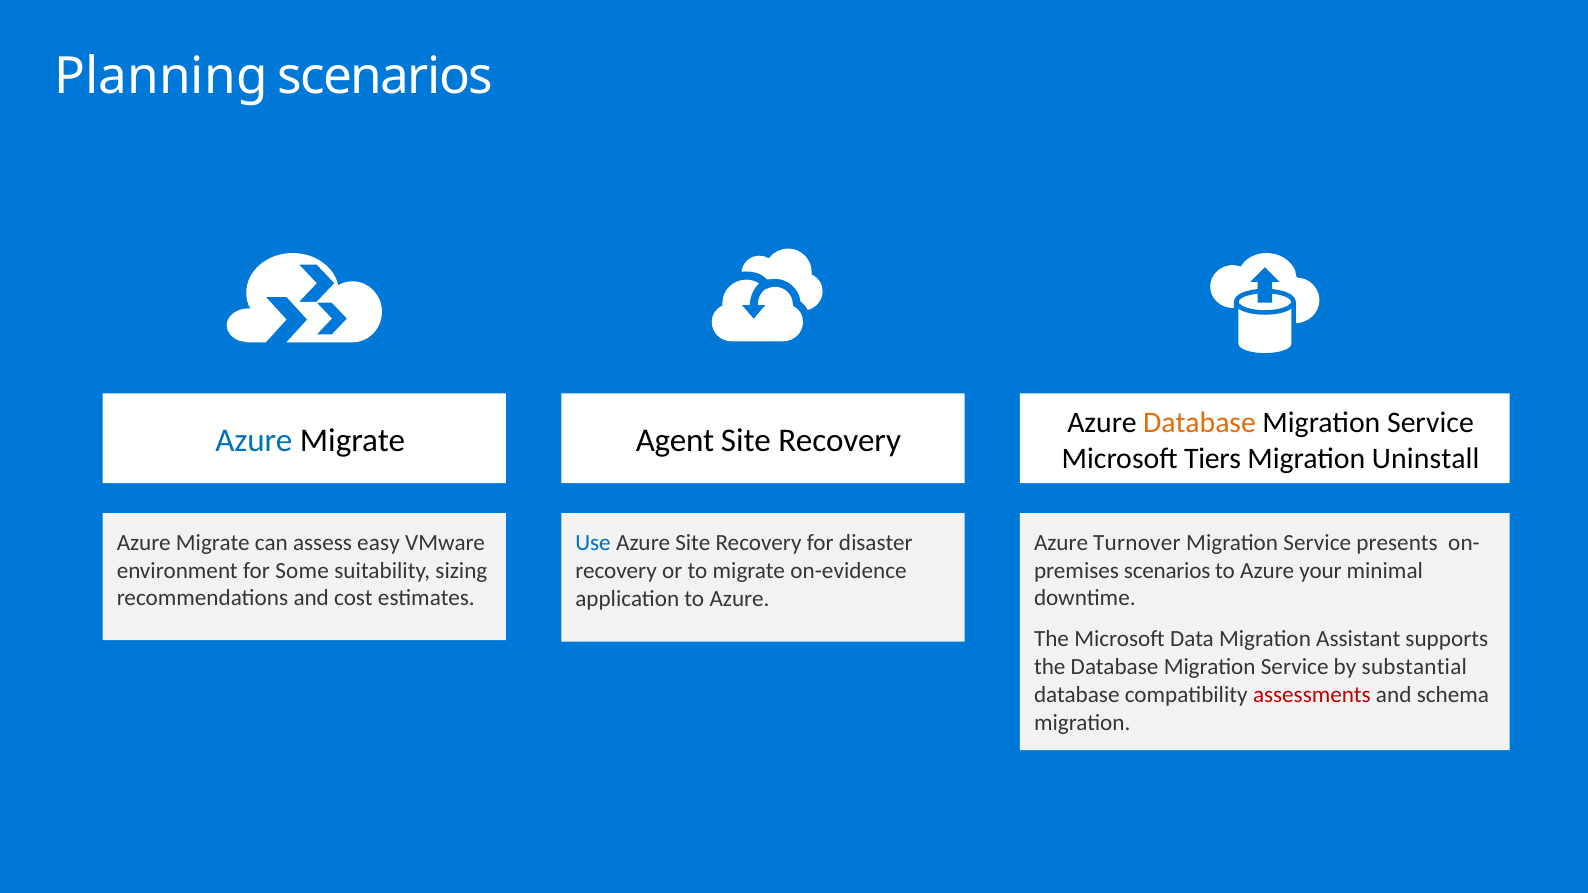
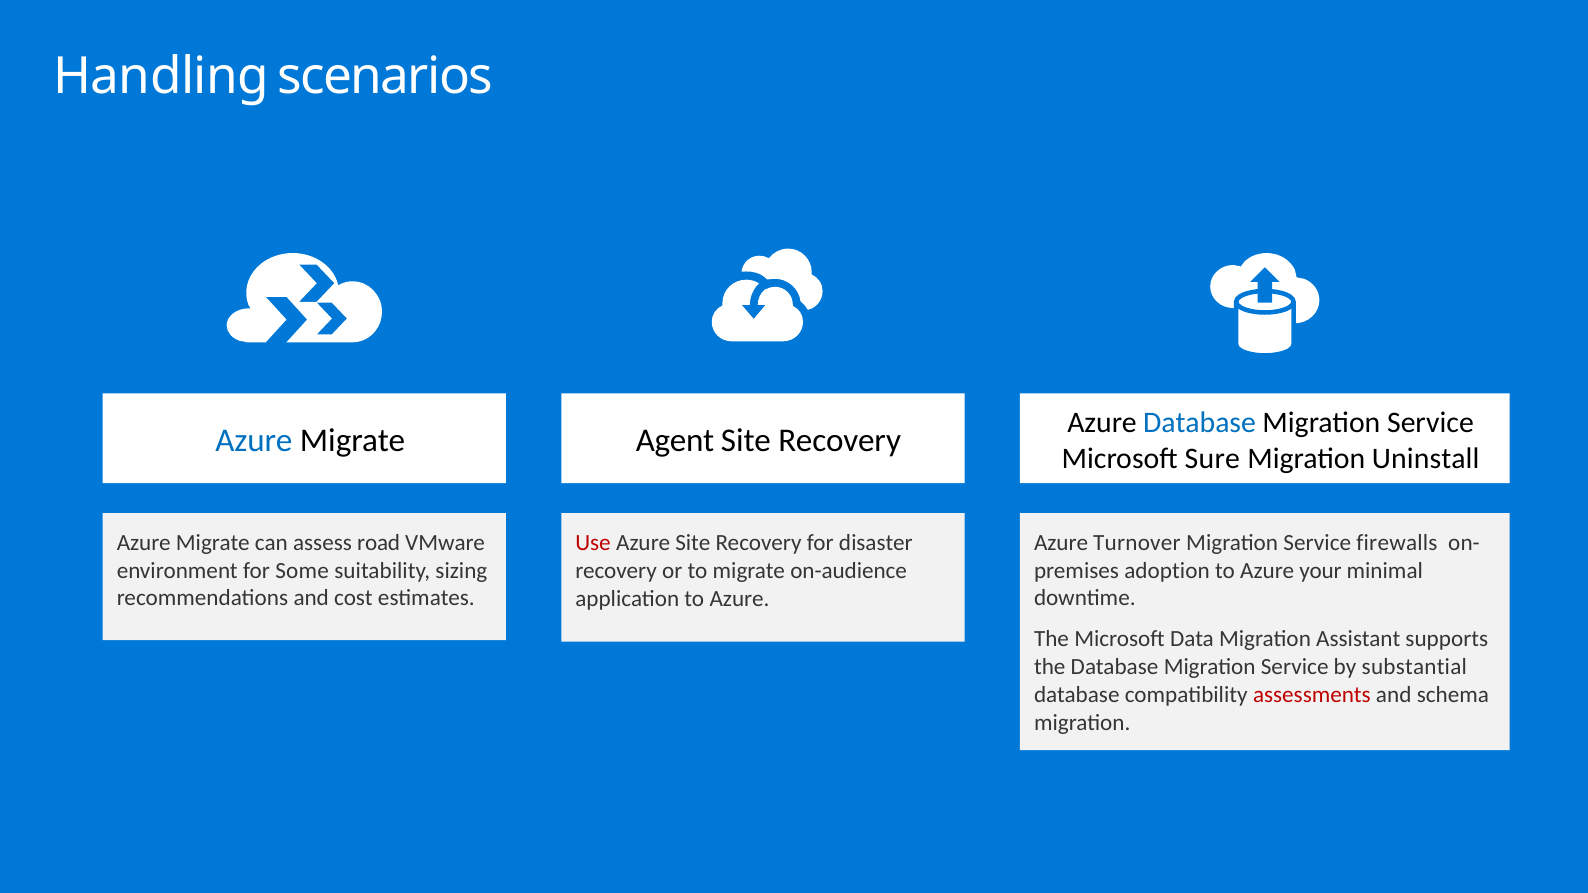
Planning: Planning -> Handling
Database at (1200, 423) colour: orange -> blue
Tiers: Tiers -> Sure
easy: easy -> road
Use colour: blue -> red
presents: presents -> firewalls
on-evidence: on-evidence -> on-audience
scenarios at (1167, 571): scenarios -> adoption
